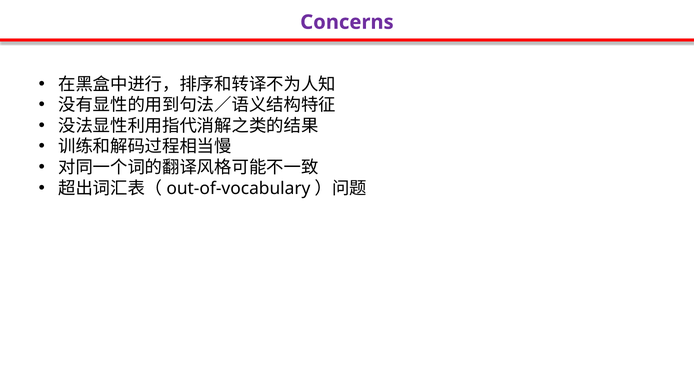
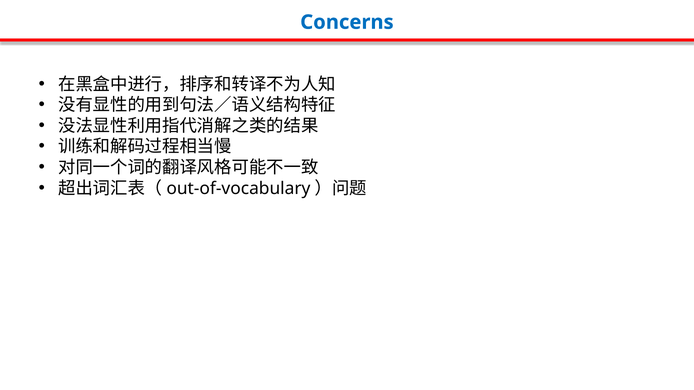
Concerns colour: purple -> blue
